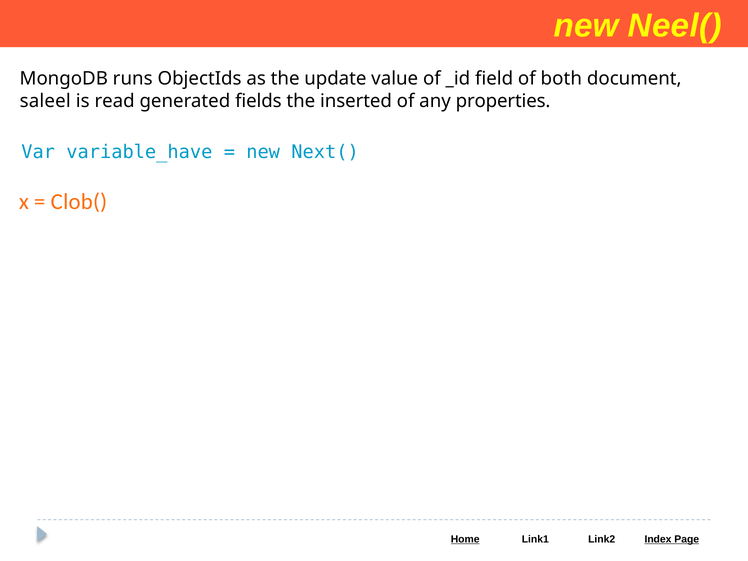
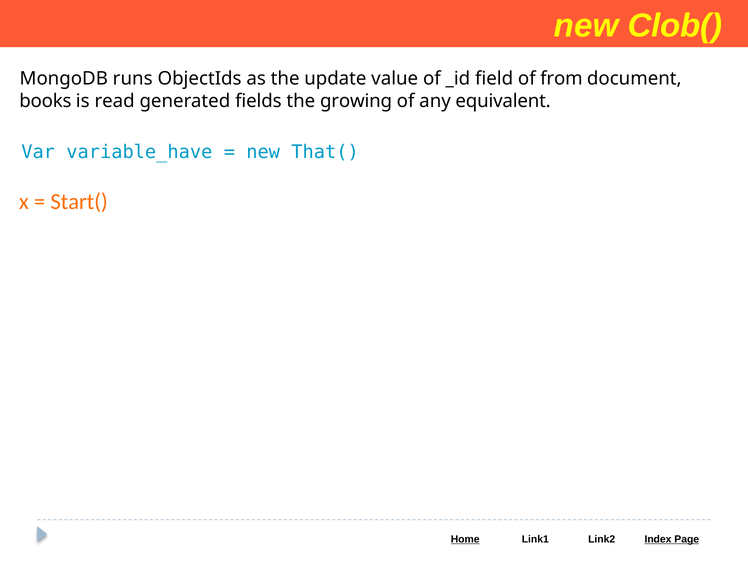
Neel(: Neel( -> Clob(
both: both -> from
saleel: saleel -> books
inserted: inserted -> growing
properties: properties -> equivalent
Next(: Next( -> That(
Clob(: Clob( -> Start(
